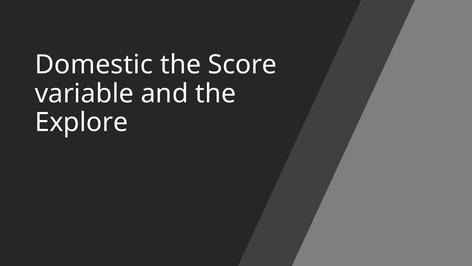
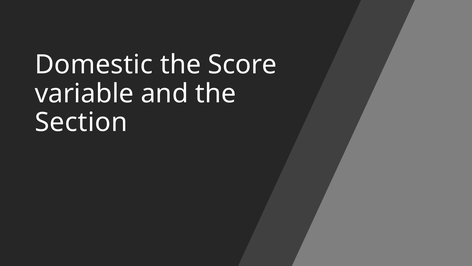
Explore: Explore -> Section
